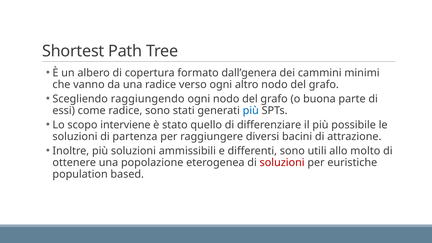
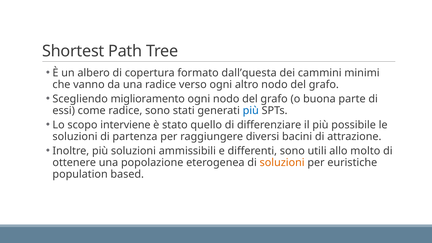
dall’genera: dall’genera -> dall’questa
raggiungendo: raggiungendo -> miglioramento
soluzioni at (282, 163) colour: red -> orange
